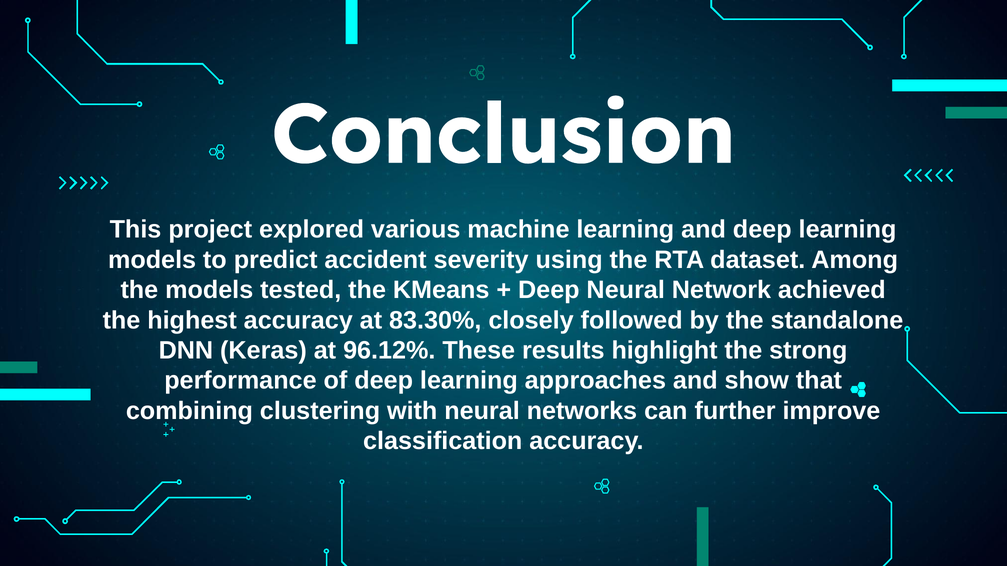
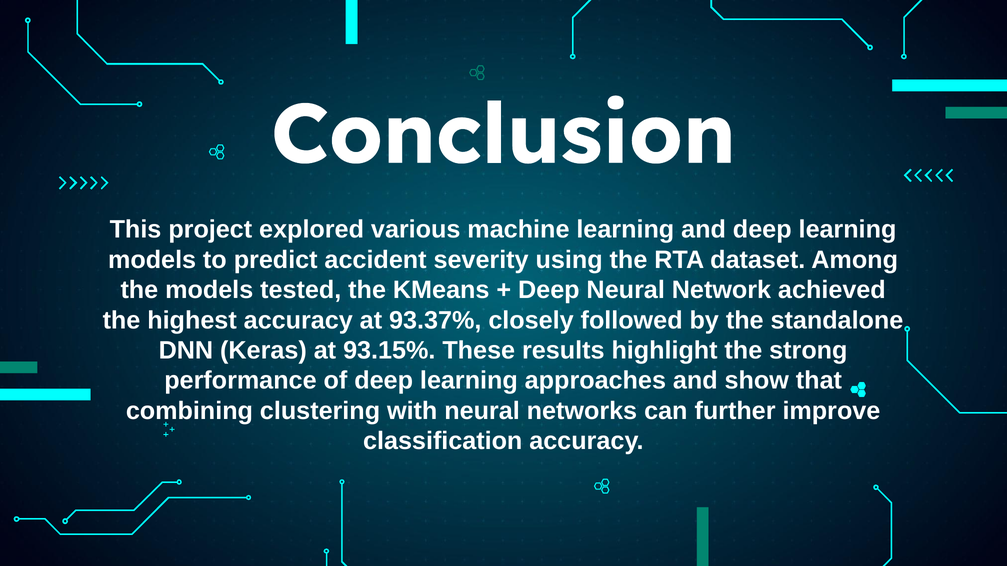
83.30%: 83.30% -> 93.37%
96.12%: 96.12% -> 93.15%
